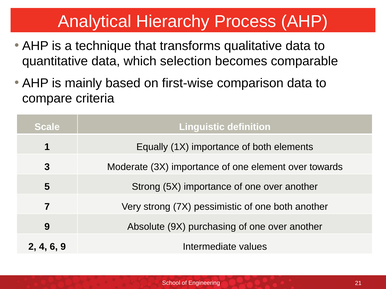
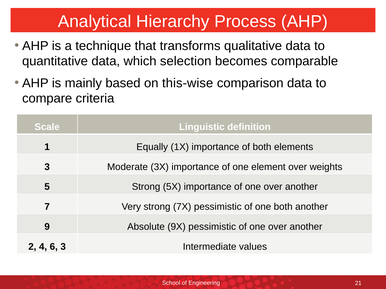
first-wise: first-wise -> this-wise
towards: towards -> weights
9X purchasing: purchasing -> pessimistic
6 9: 9 -> 3
